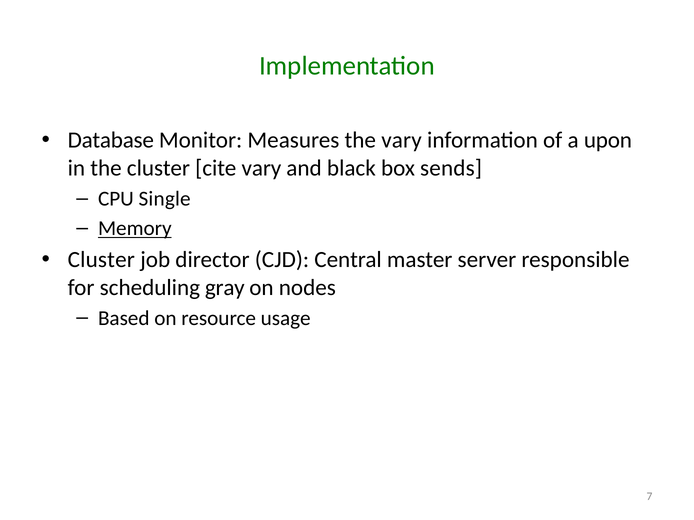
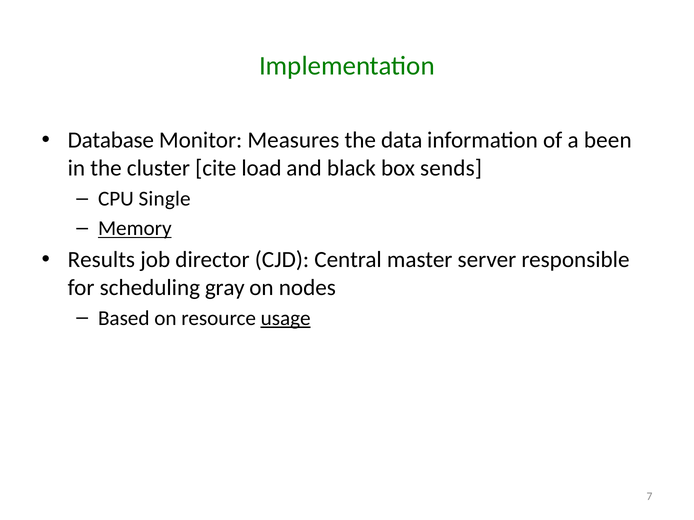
the vary: vary -> data
upon: upon -> been
cite vary: vary -> load
Cluster at (101, 260): Cluster -> Results
usage underline: none -> present
